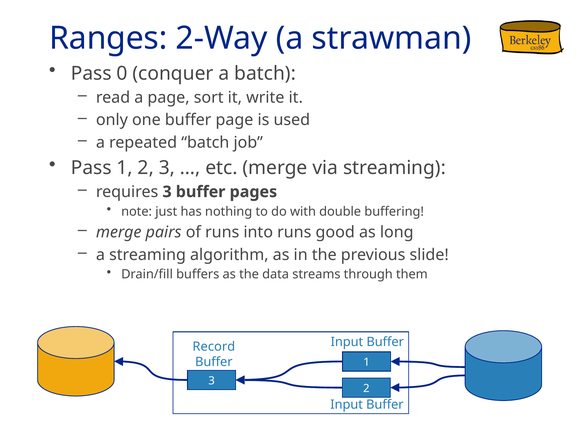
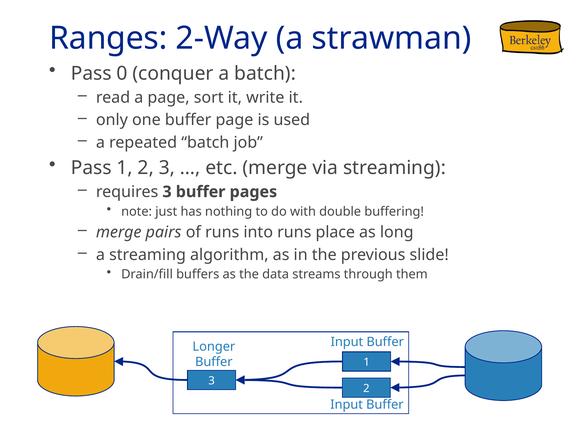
good: good -> place
Record: Record -> Longer
